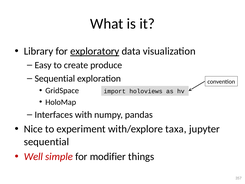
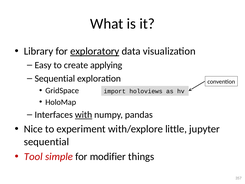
produce: produce -> applying
with underline: none -> present
taxa: taxa -> little
Well: Well -> Tool
